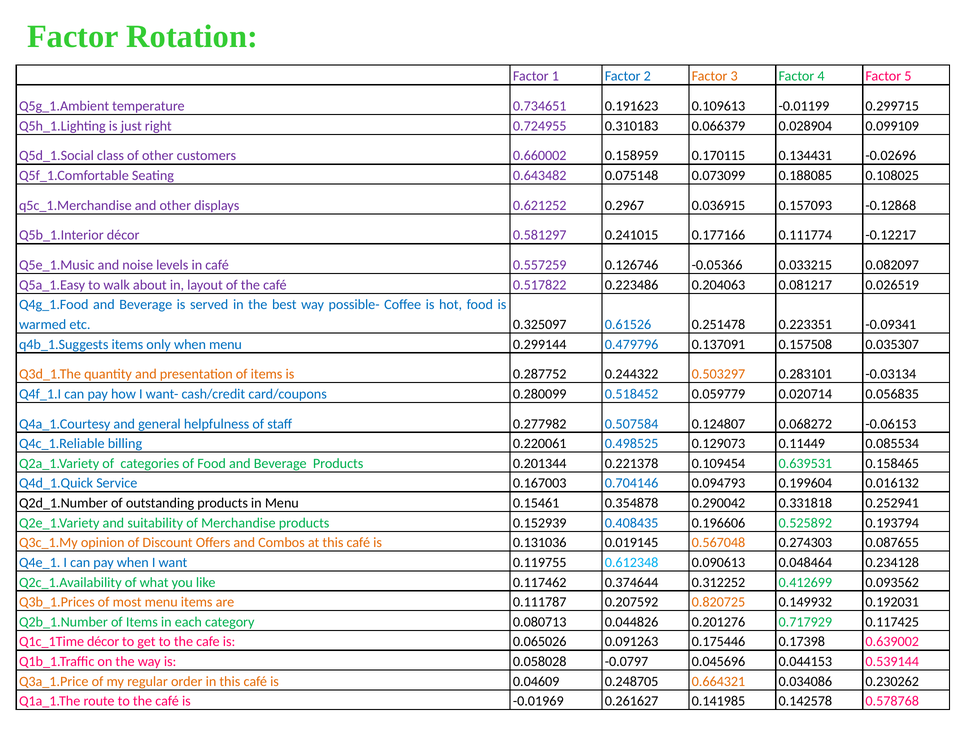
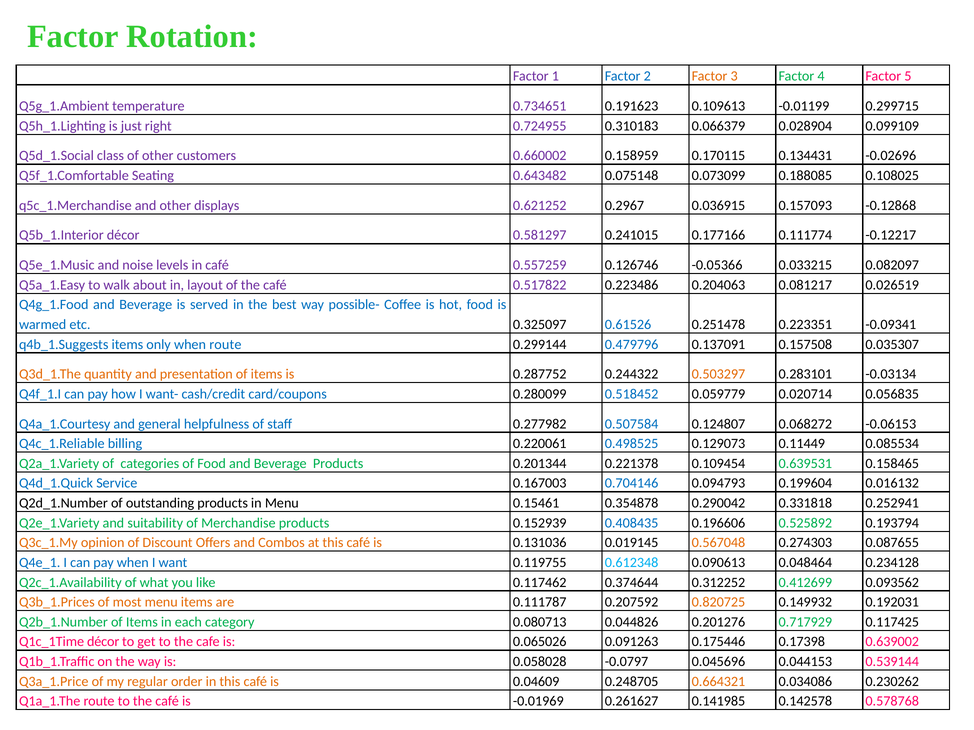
when menu: menu -> route
